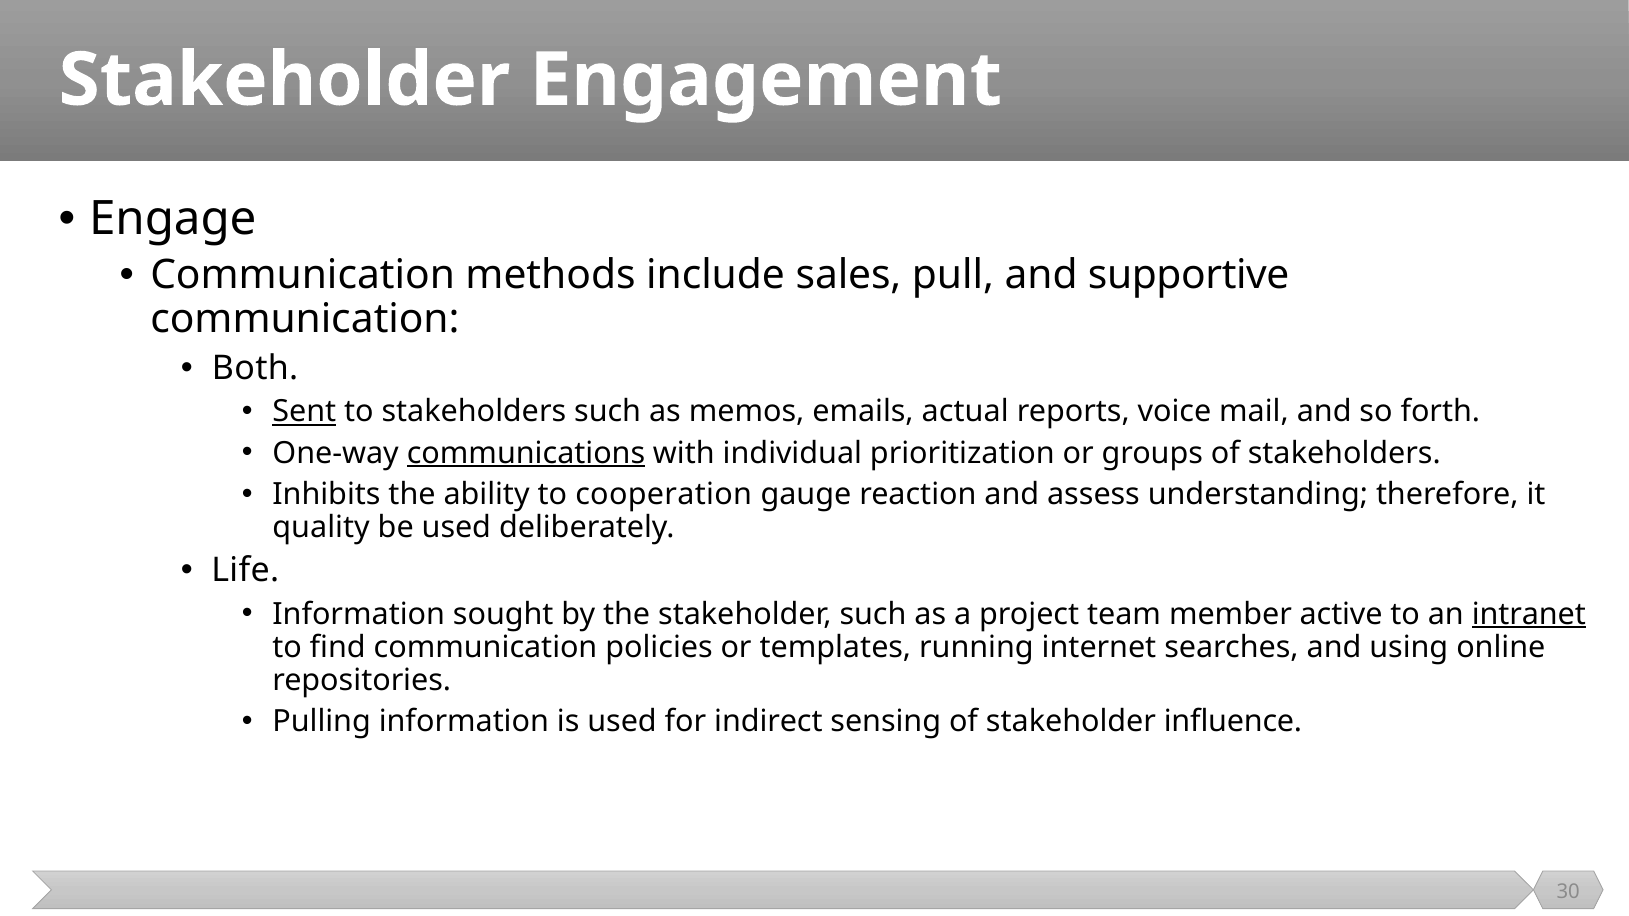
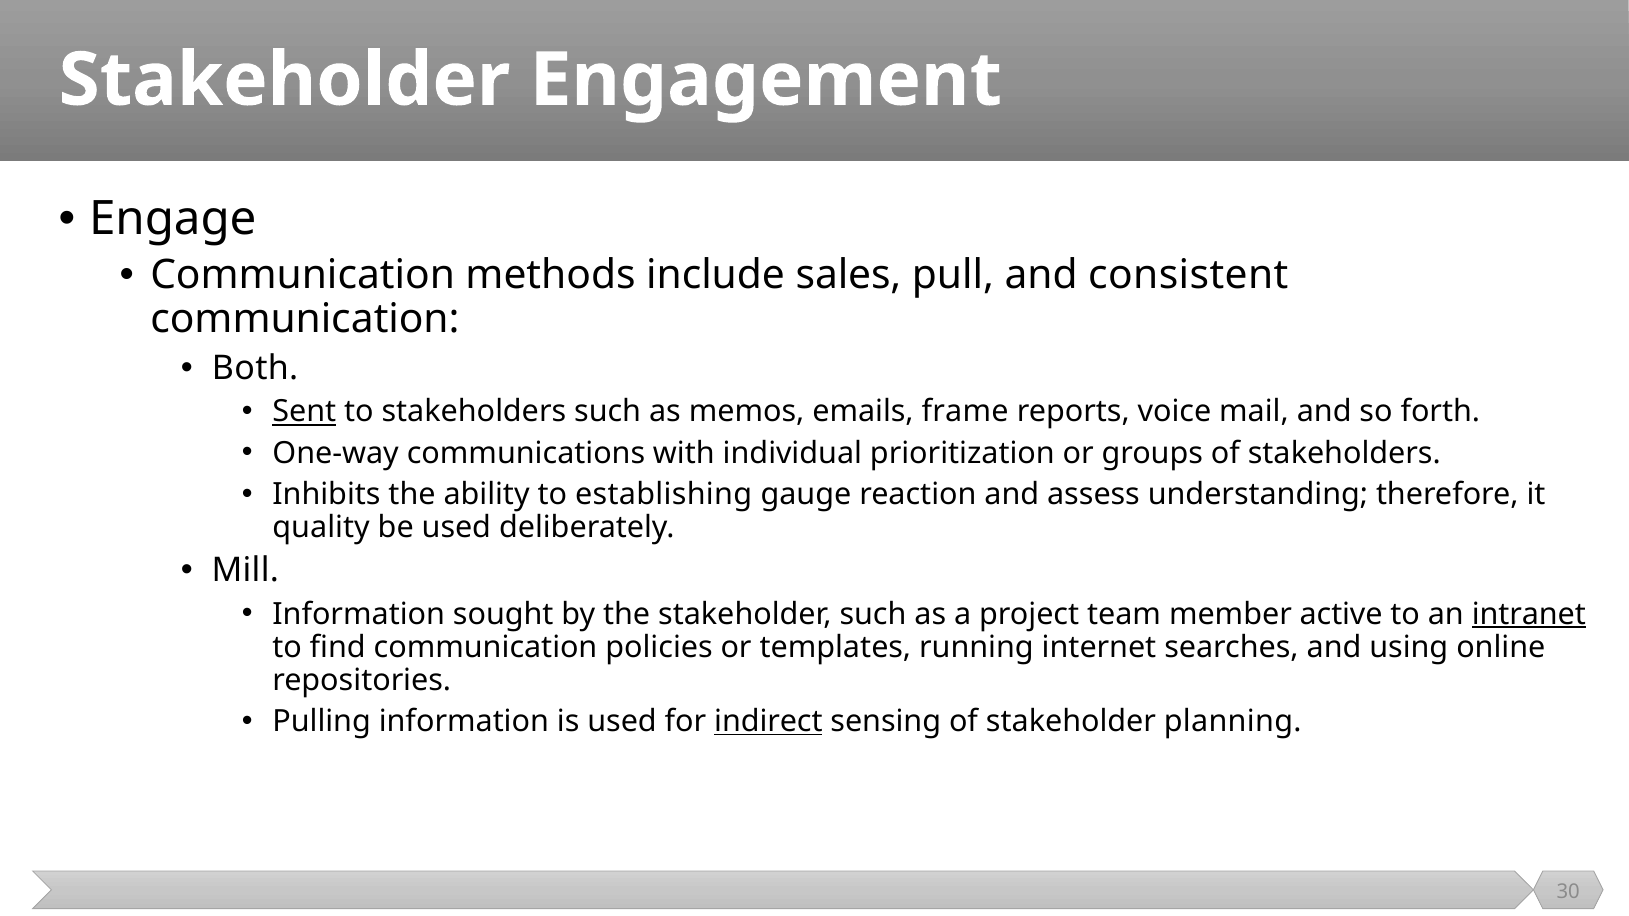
supportive: supportive -> consistent
actual: actual -> frame
communications underline: present -> none
cooperation: cooperation -> establishing
Life: Life -> Mill
indirect underline: none -> present
inﬂuence: inﬂuence -> planning
